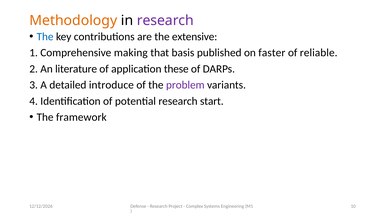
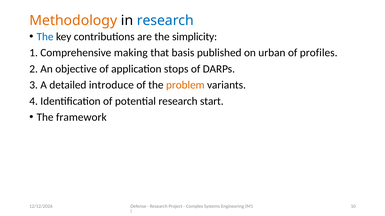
research at (165, 20) colour: purple -> blue
extensive: extensive -> simplicity
faster: faster -> urban
reliable: reliable -> profiles
literature: literature -> objective
these: these -> stops
problem colour: purple -> orange
